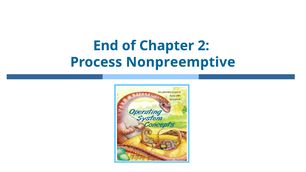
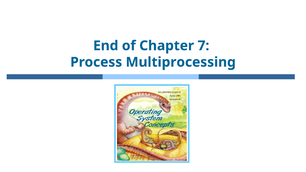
2: 2 -> 7
Nonpreemptive: Nonpreemptive -> Multiprocessing
